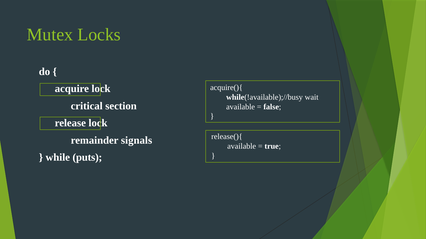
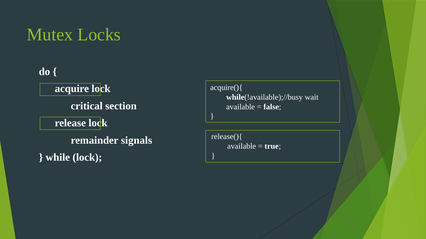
while puts: puts -> lock
